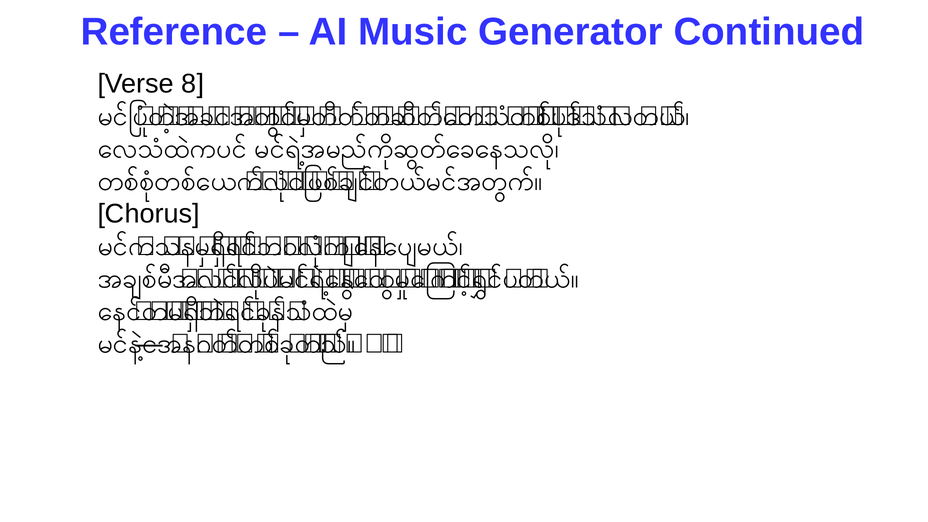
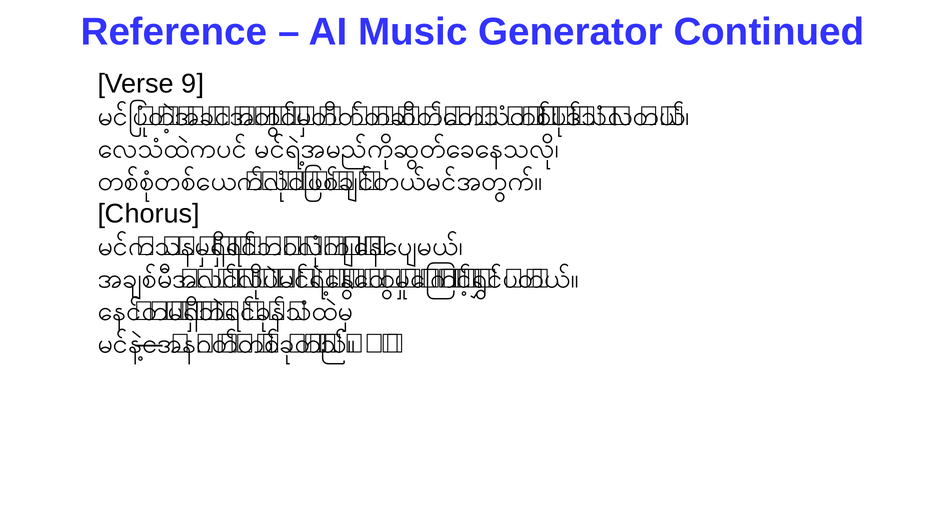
8: 8 -> 9
